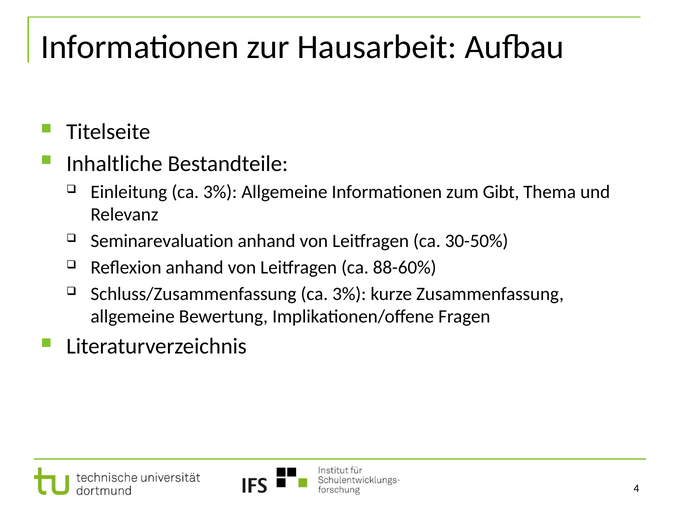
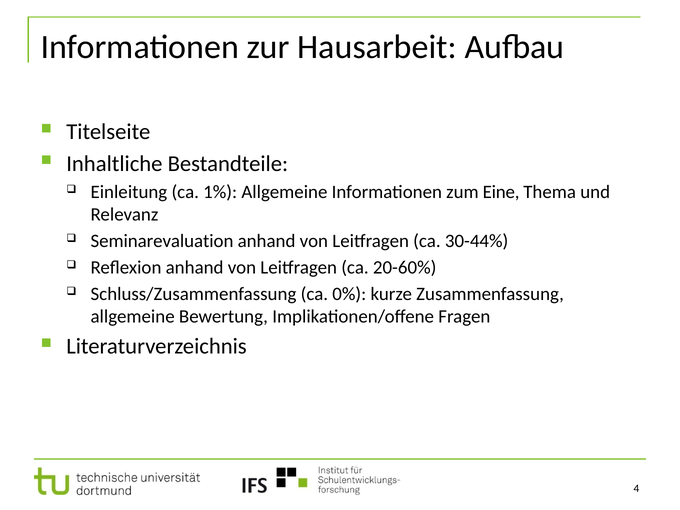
Einleitung ca 3%: 3% -> 1%
Gibt: Gibt -> Eine
30-50%: 30-50% -> 30-44%
88-60%: 88-60% -> 20-60%
Schluss/Zusammenfassung ca 3%: 3% -> 0%
